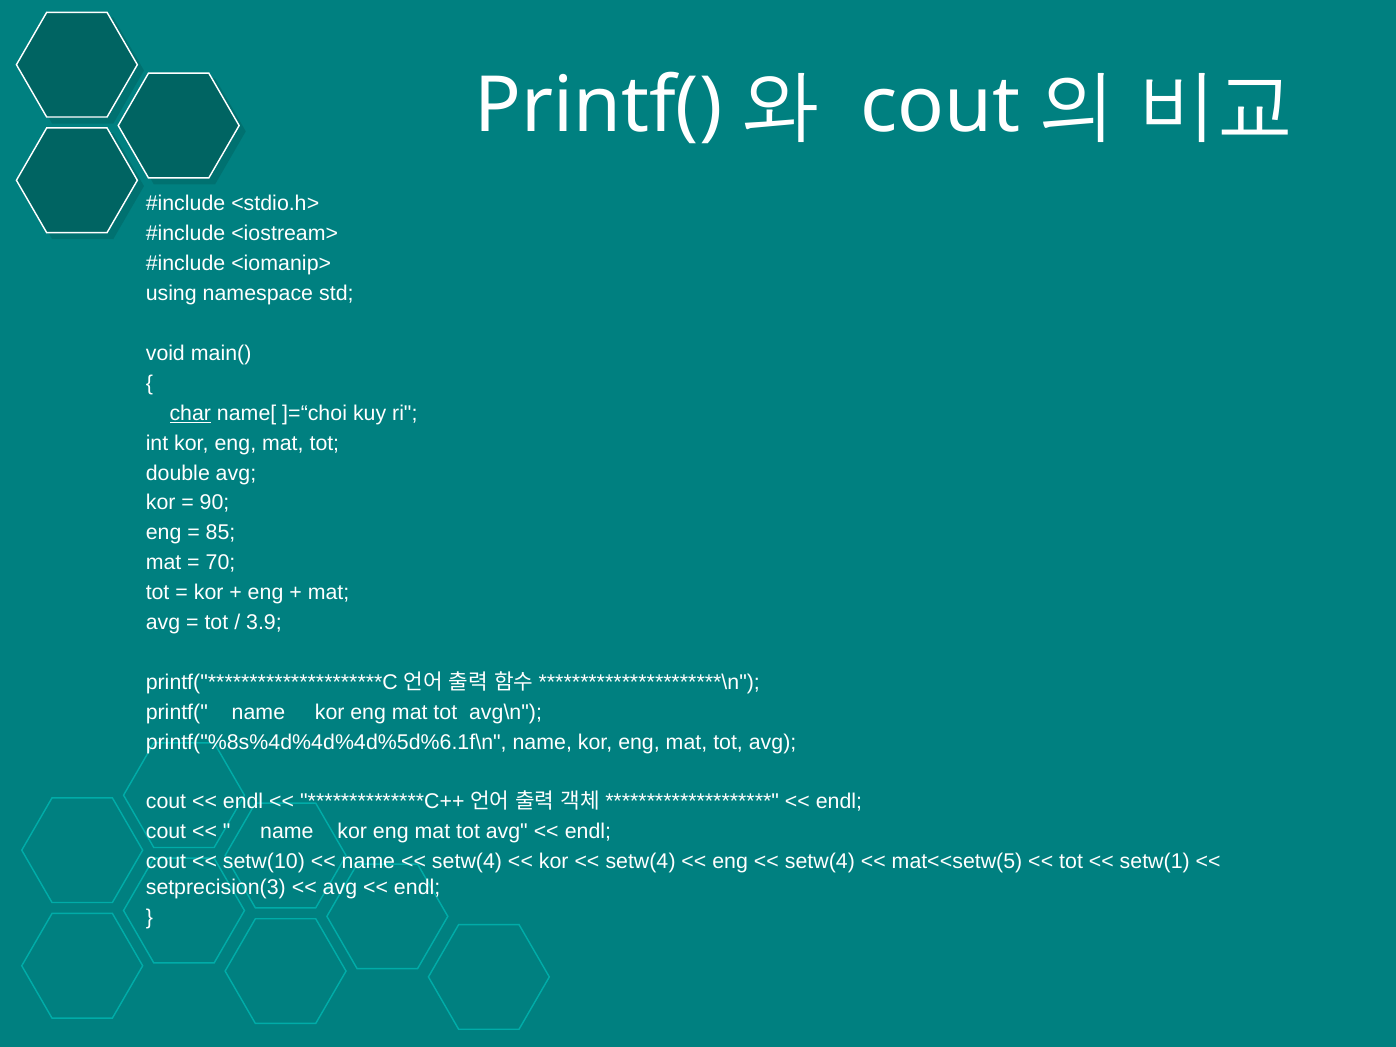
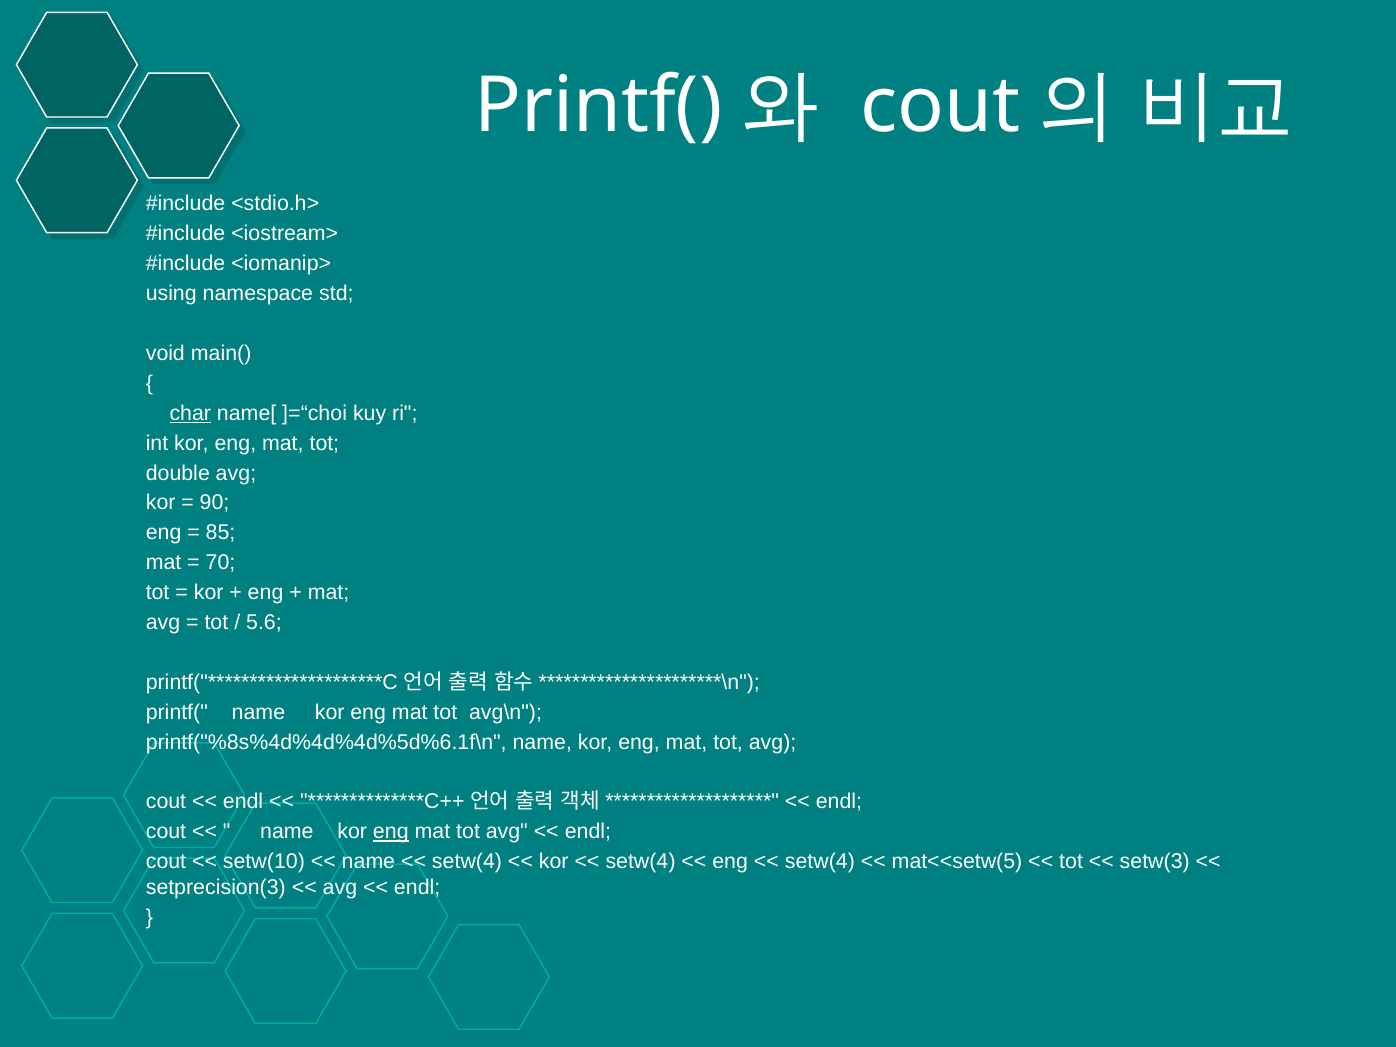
3.9: 3.9 -> 5.6
eng at (391, 832) underline: none -> present
setw(1: setw(1 -> setw(3
